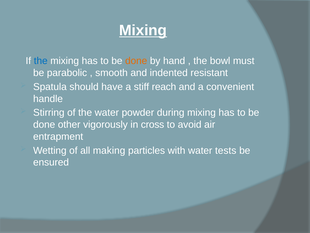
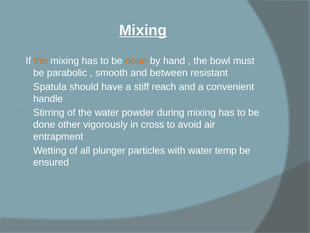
the at (41, 61) colour: blue -> orange
indented: indented -> between
making: making -> plunger
tests: tests -> temp
